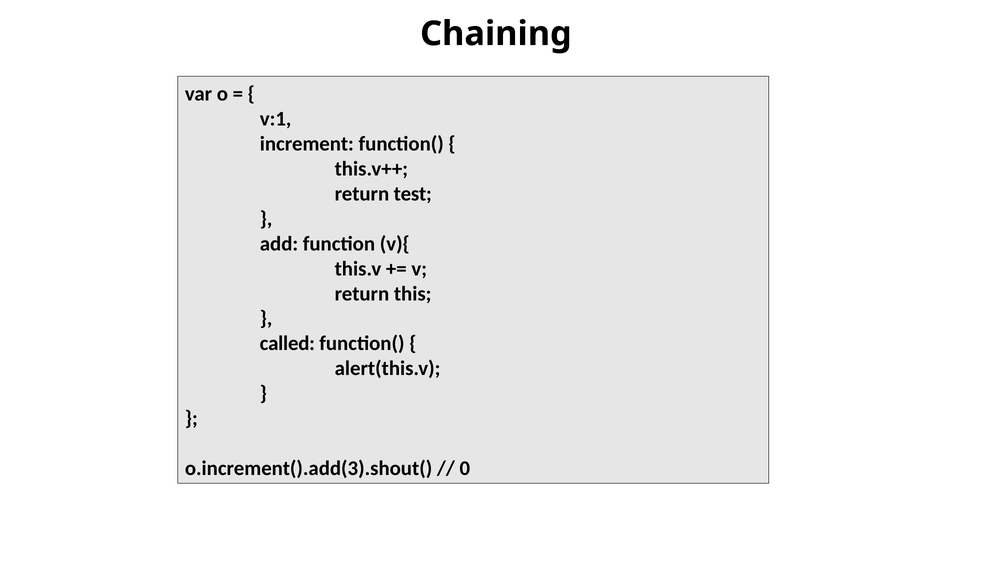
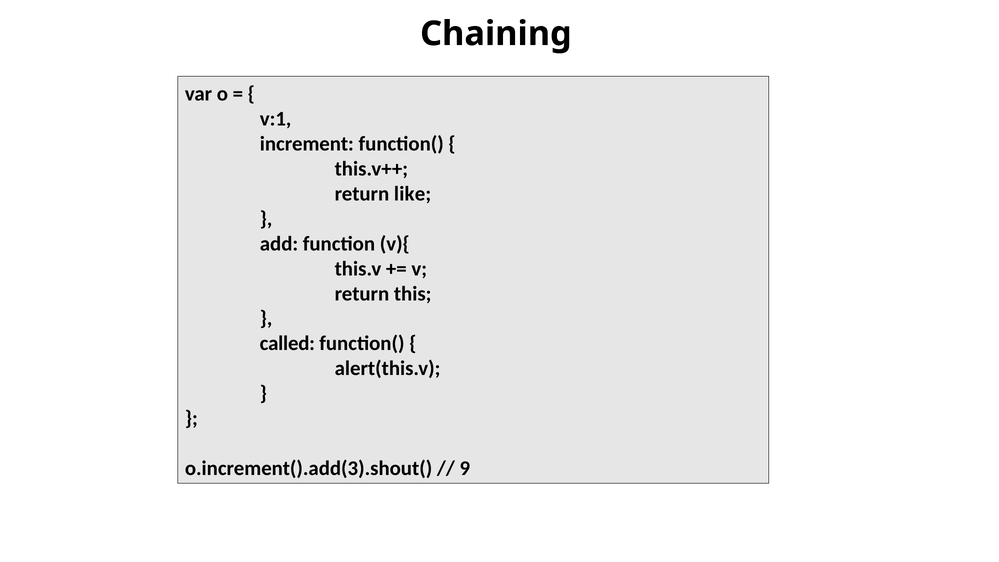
test: test -> like
0: 0 -> 9
